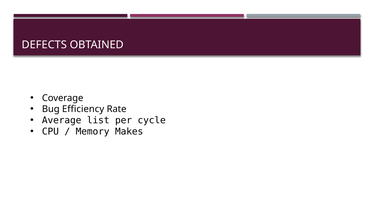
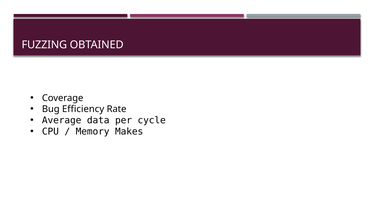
DEFECTS: DEFECTS -> FUZZING
list: list -> data
